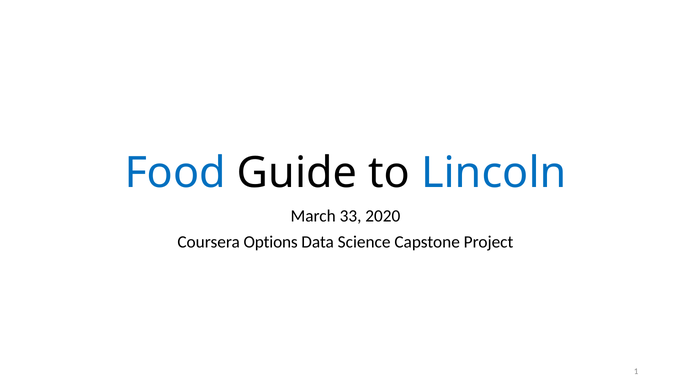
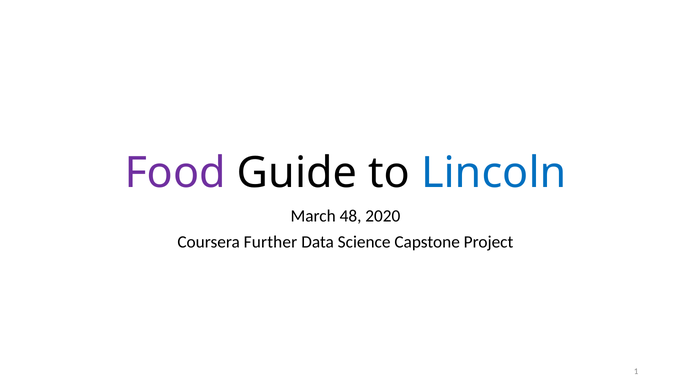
Food colour: blue -> purple
33: 33 -> 48
Options: Options -> Further
